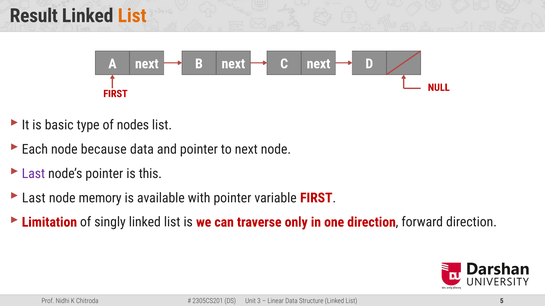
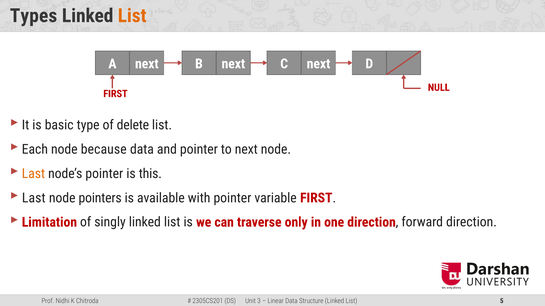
Result: Result -> Types
nodes: nodes -> delete
Last at (33, 174) colour: purple -> orange
memory: memory -> pointers
